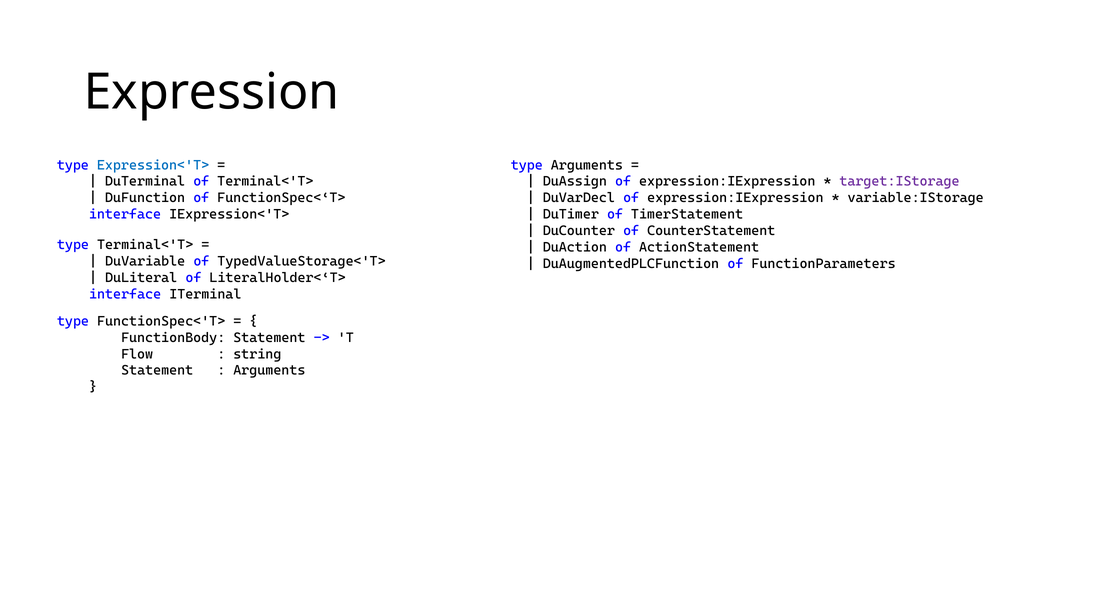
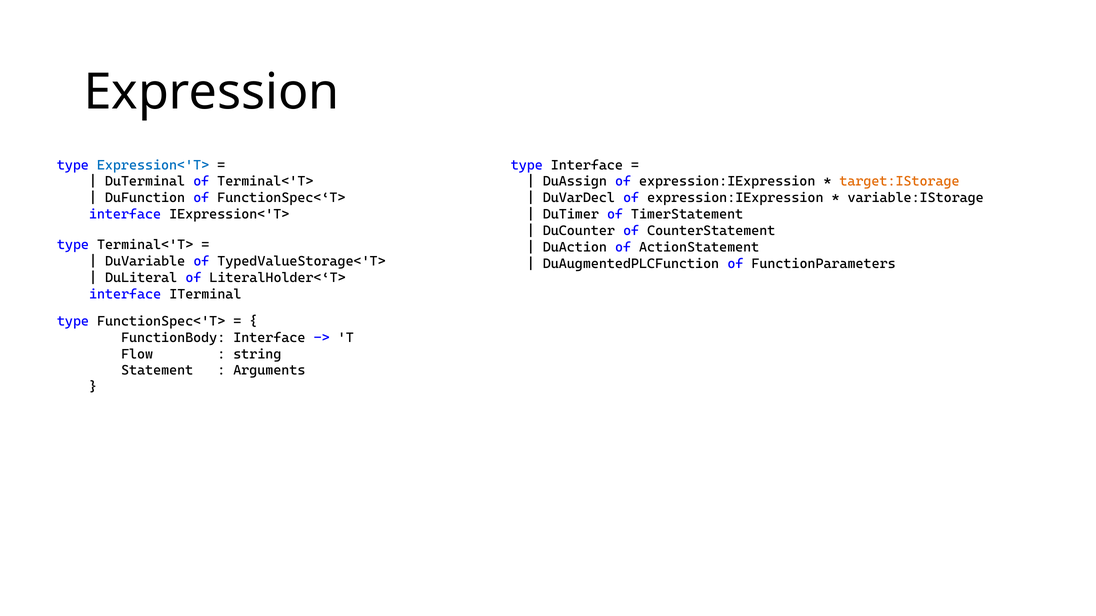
type Arguments: Arguments -> Interface
target:IStorage colour: purple -> orange
FunctionBody Statement: Statement -> Interface
